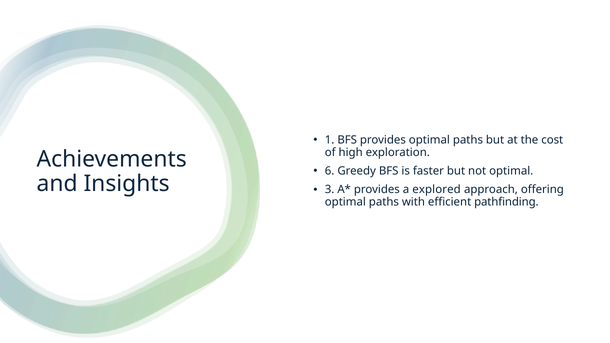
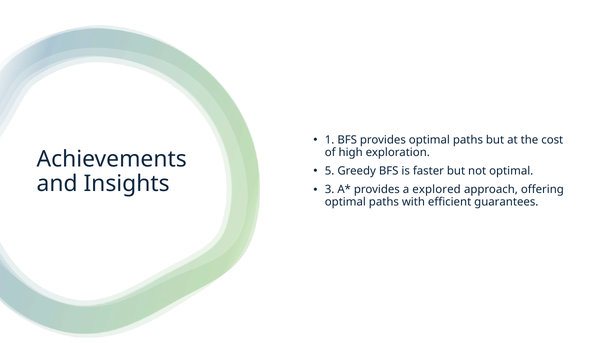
6: 6 -> 5
pathfinding: pathfinding -> guarantees
